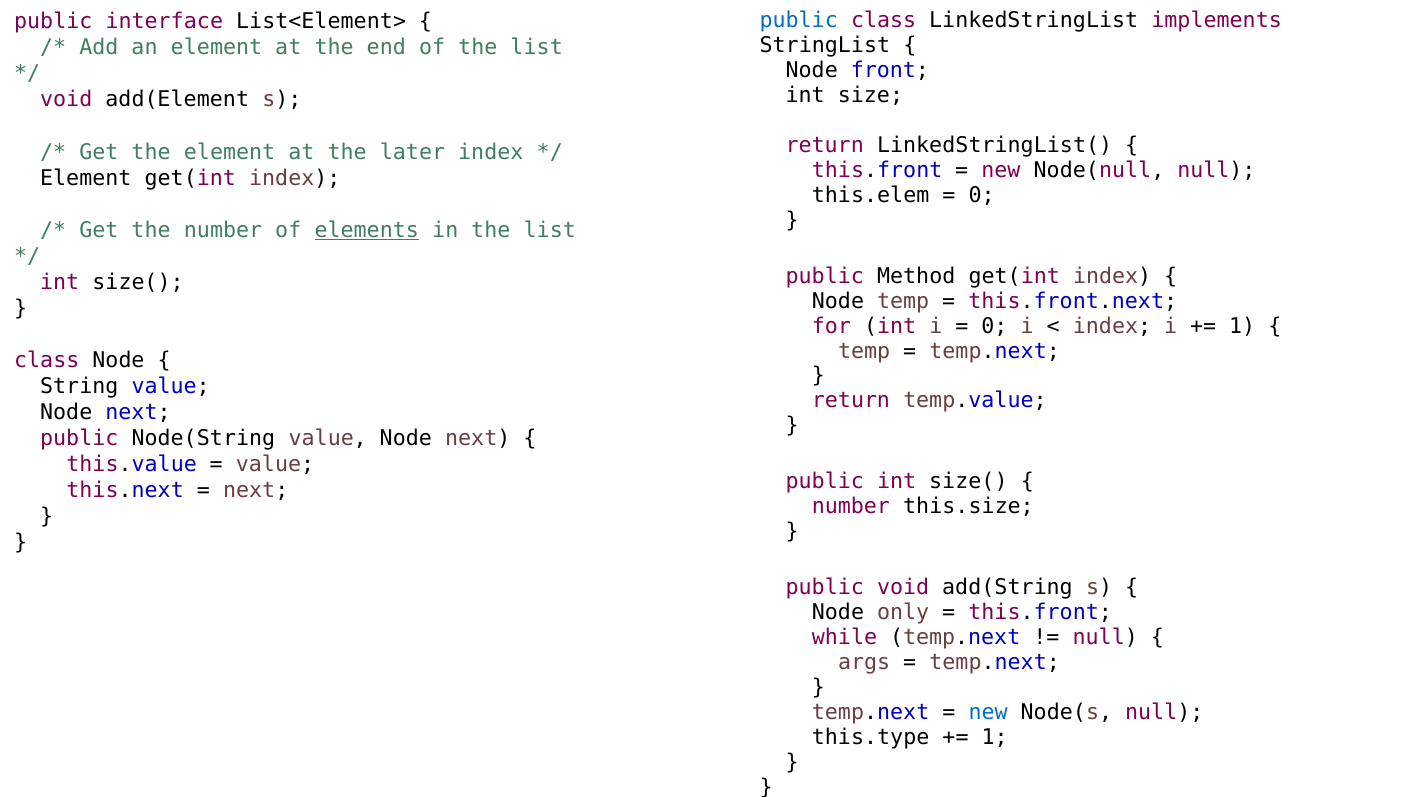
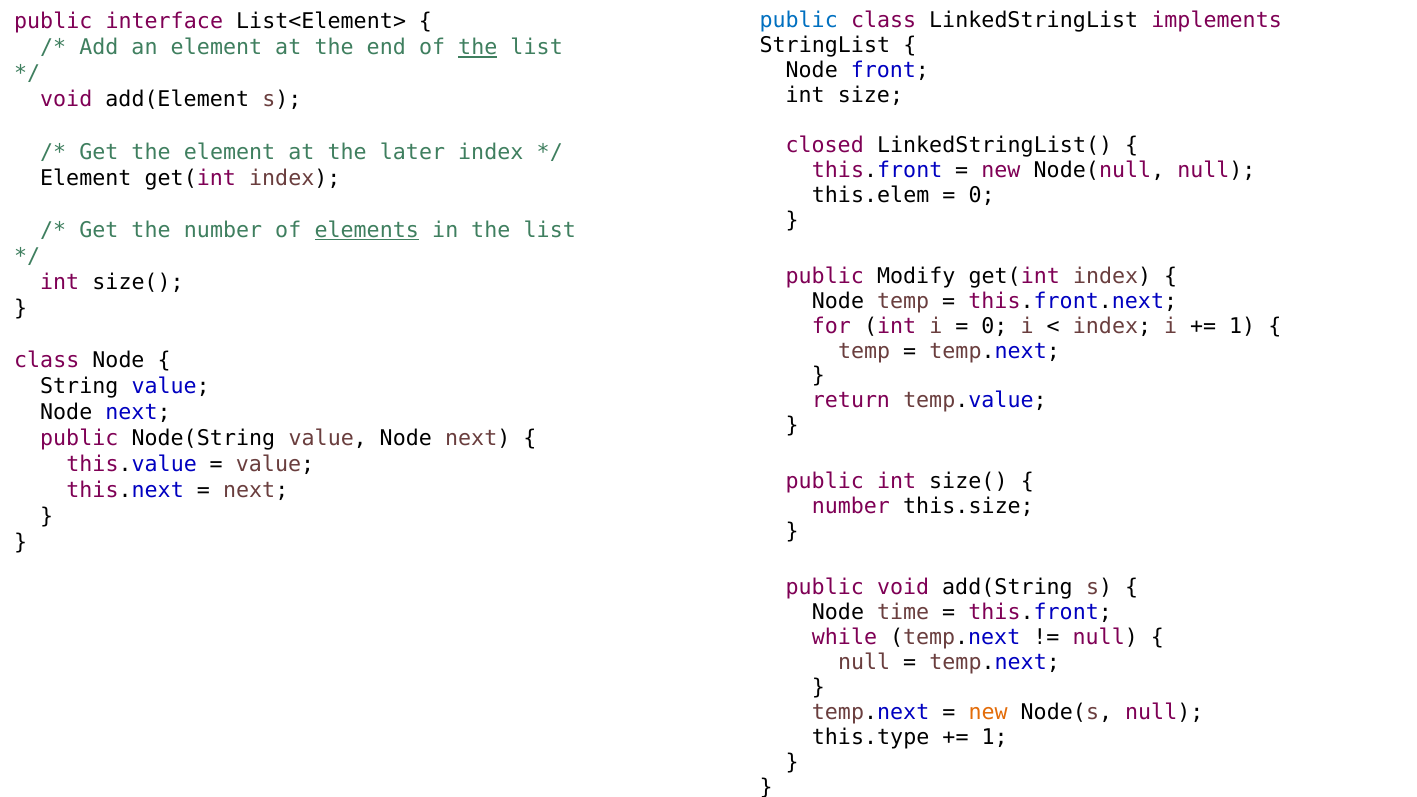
the at (478, 48) underline: none -> present
return at (825, 145): return -> closed
Method: Method -> Modify
only: only -> time
args at (864, 663): args -> null
new at (988, 713) colour: blue -> orange
